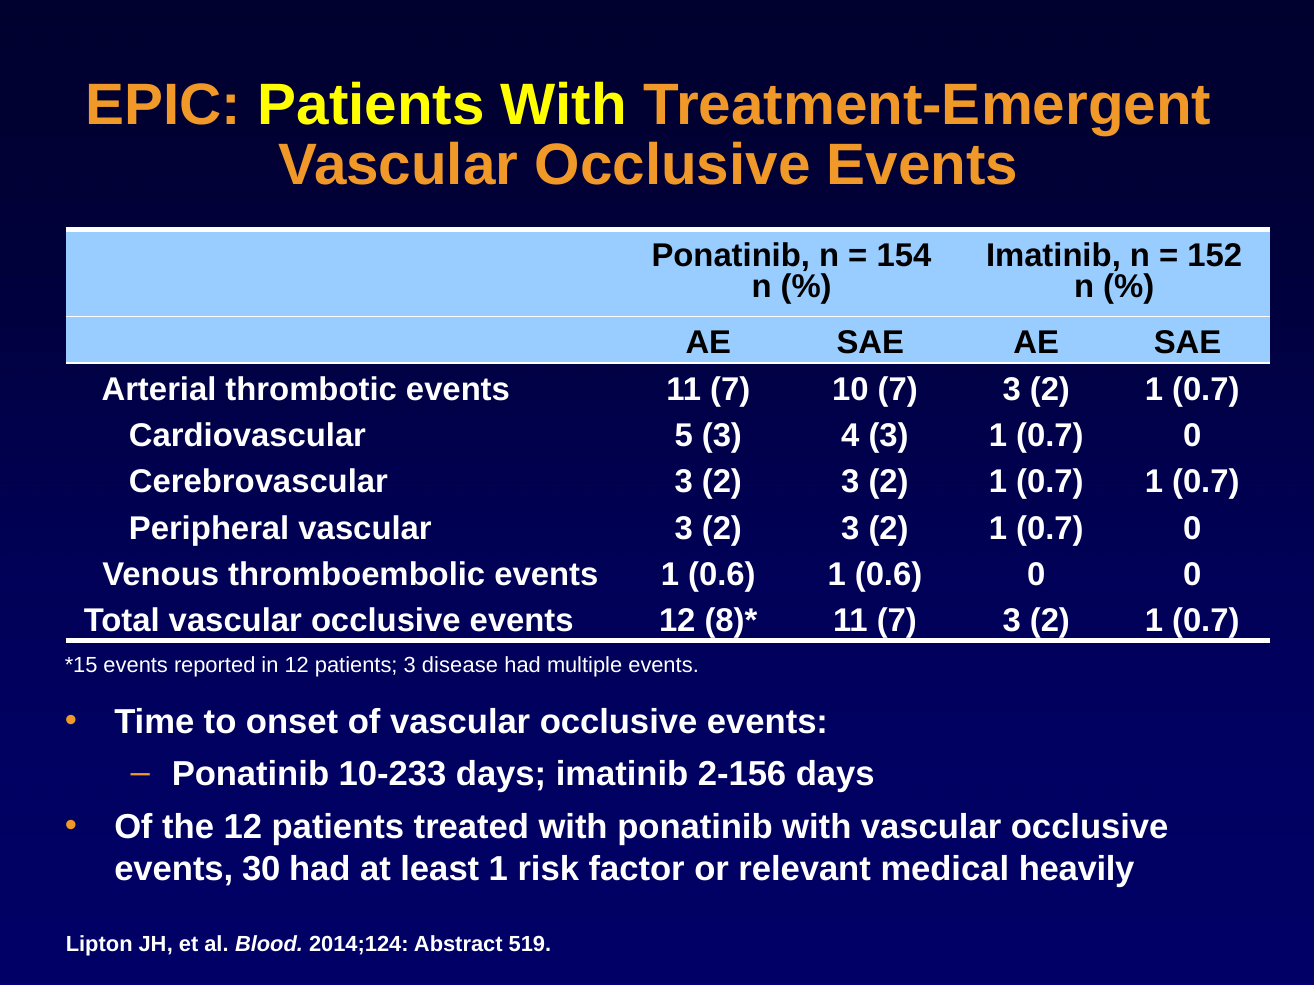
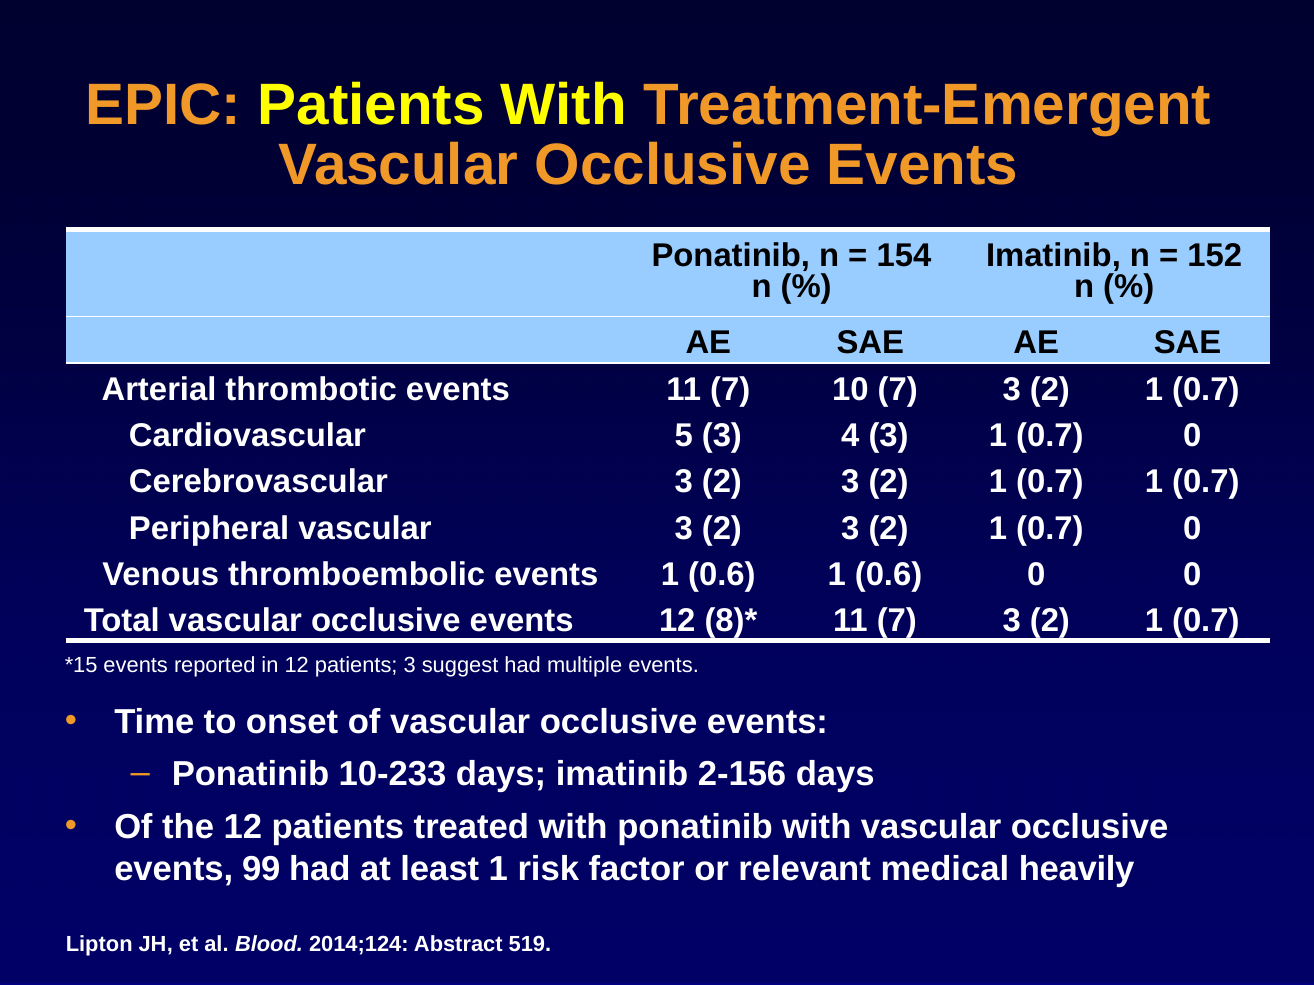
disease: disease -> suggest
30: 30 -> 99
